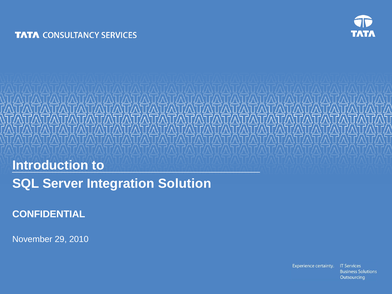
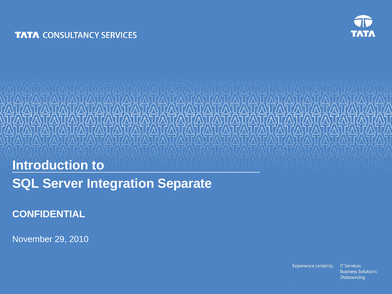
Solution: Solution -> Separate
